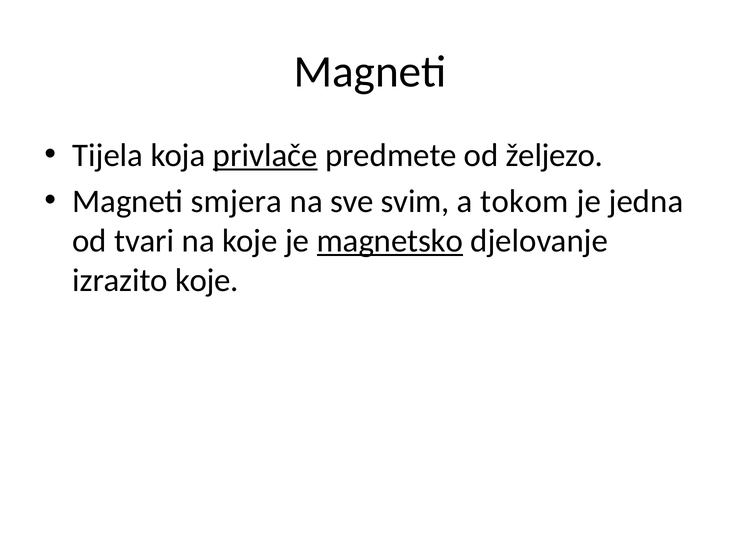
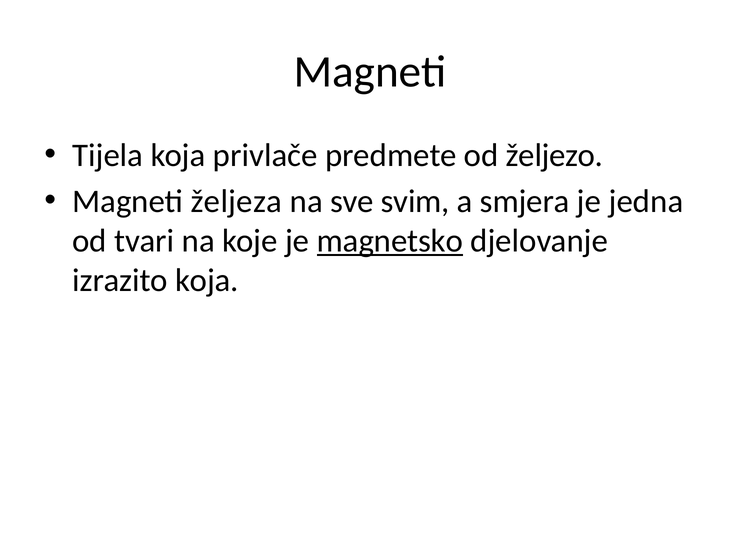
privlače underline: present -> none
smjera: smjera -> željeza
tokom: tokom -> smjera
izrazito koje: koje -> koja
